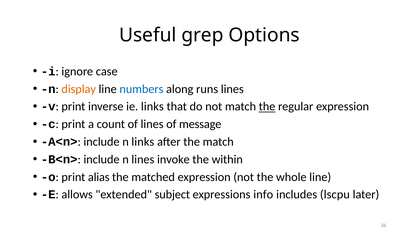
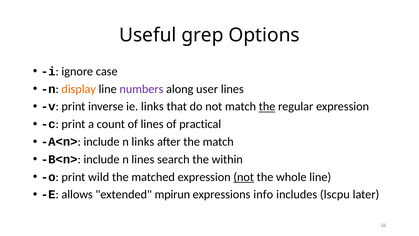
numbers colour: blue -> purple
runs: runs -> user
message: message -> practical
invoke: invoke -> search
alias: alias -> wild
not at (244, 177) underline: none -> present
subject: subject -> mpirun
